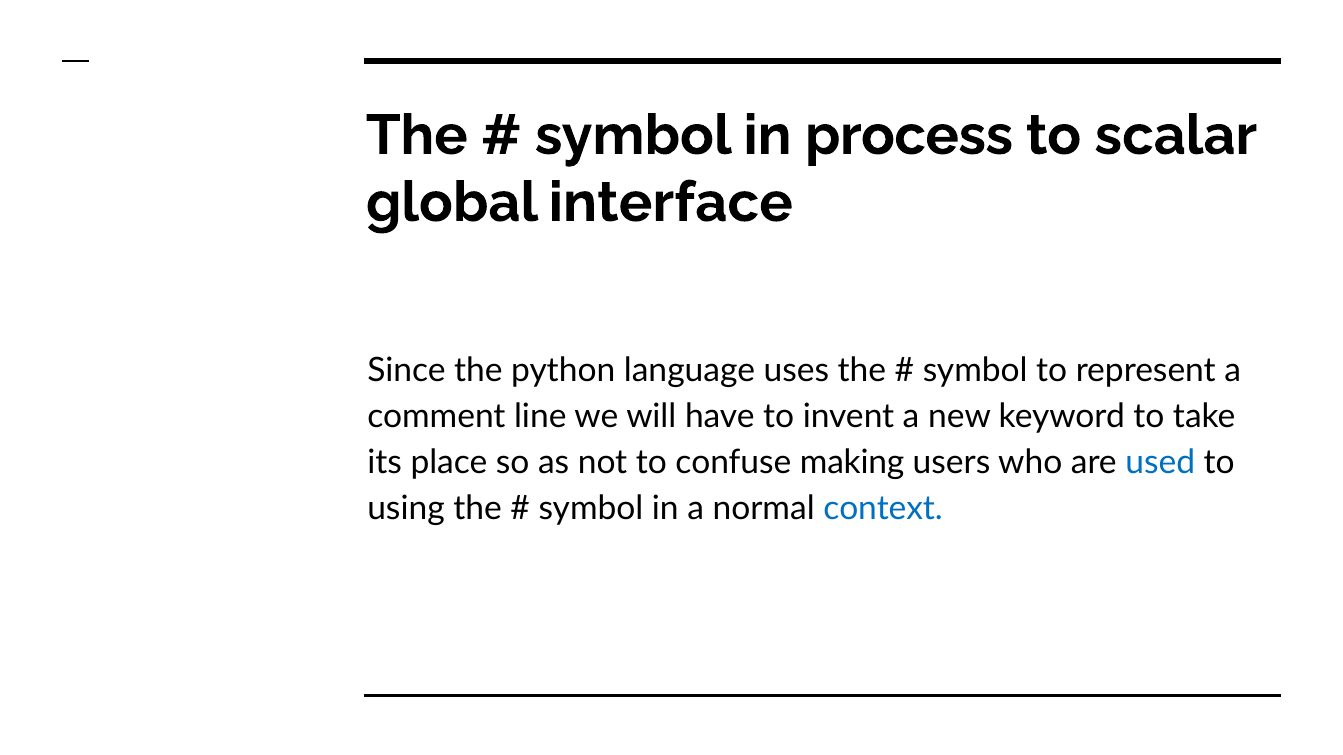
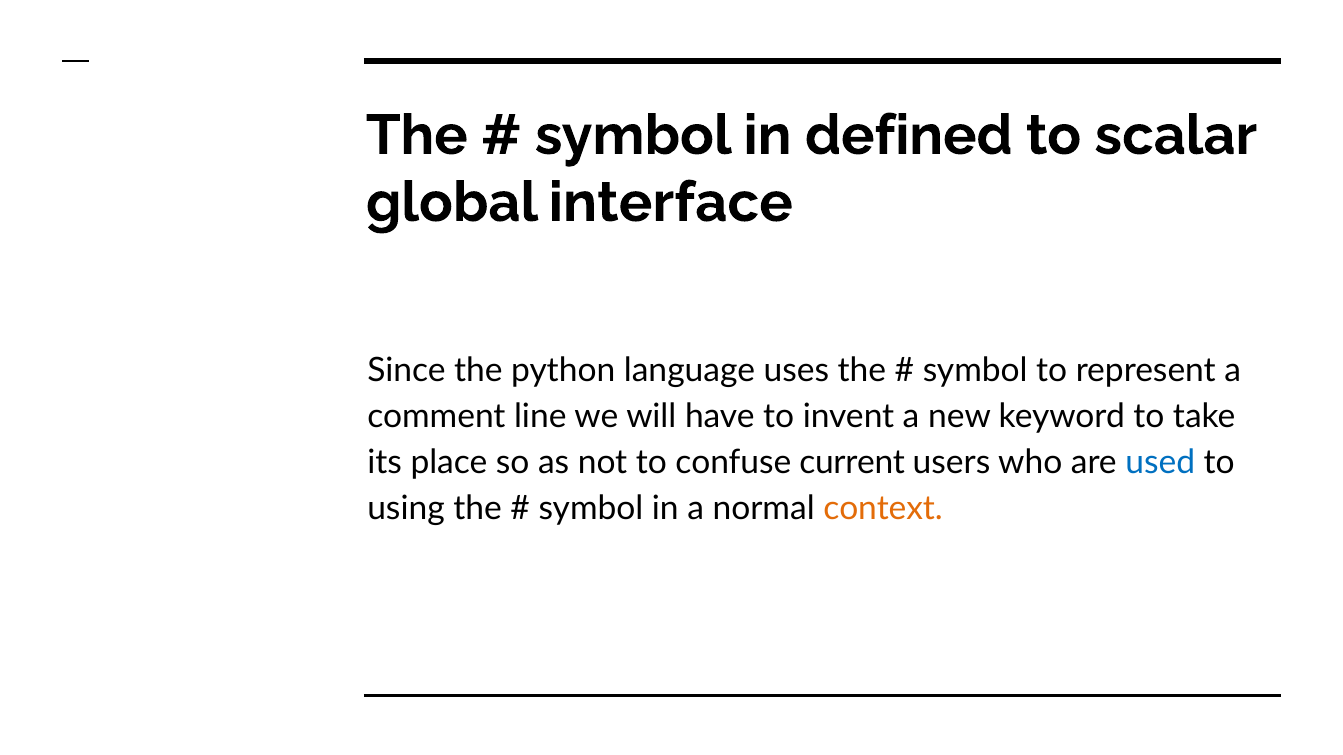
process: process -> defined
making: making -> current
context colour: blue -> orange
